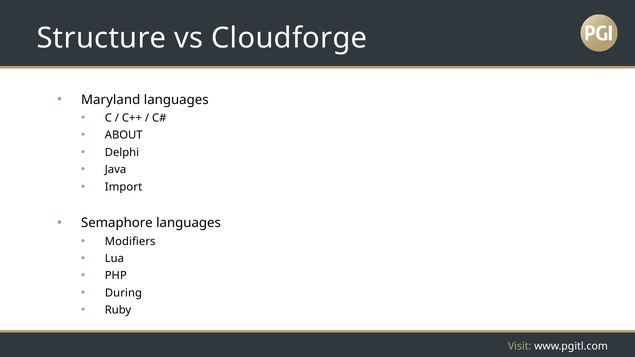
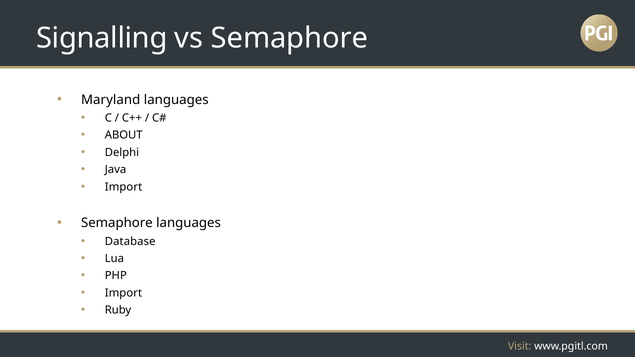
Structure: Structure -> Signalling
vs Cloudforge: Cloudforge -> Semaphore
Modifiers: Modifiers -> Database
During at (123, 293): During -> Import
